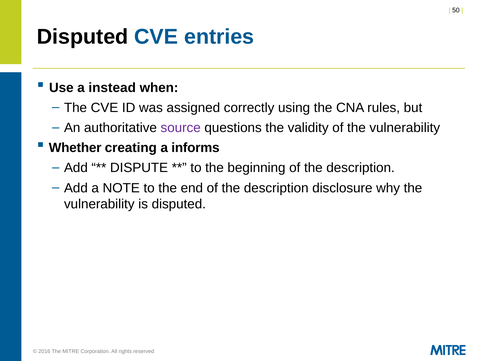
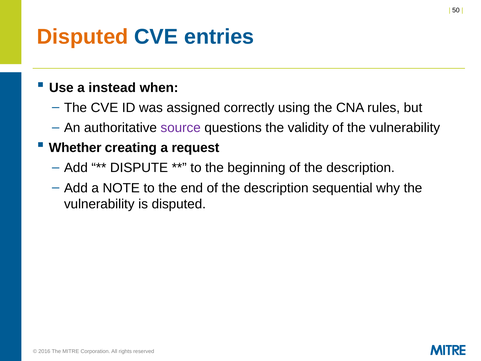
Disputed at (83, 37) colour: black -> orange
informs: informs -> request
disclosure: disclosure -> sequential
